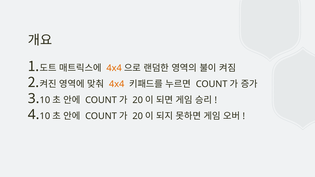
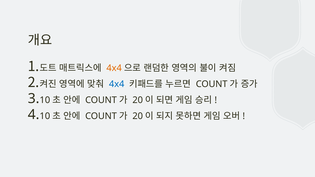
4x4 at (117, 84) colour: orange -> blue
